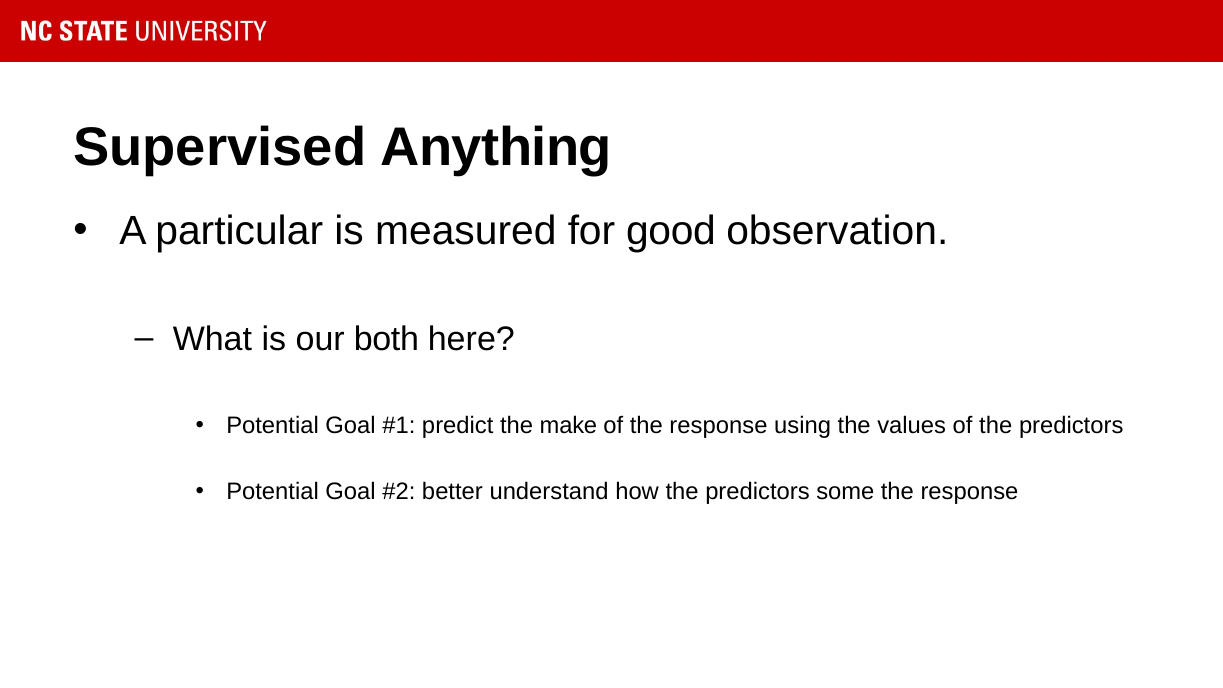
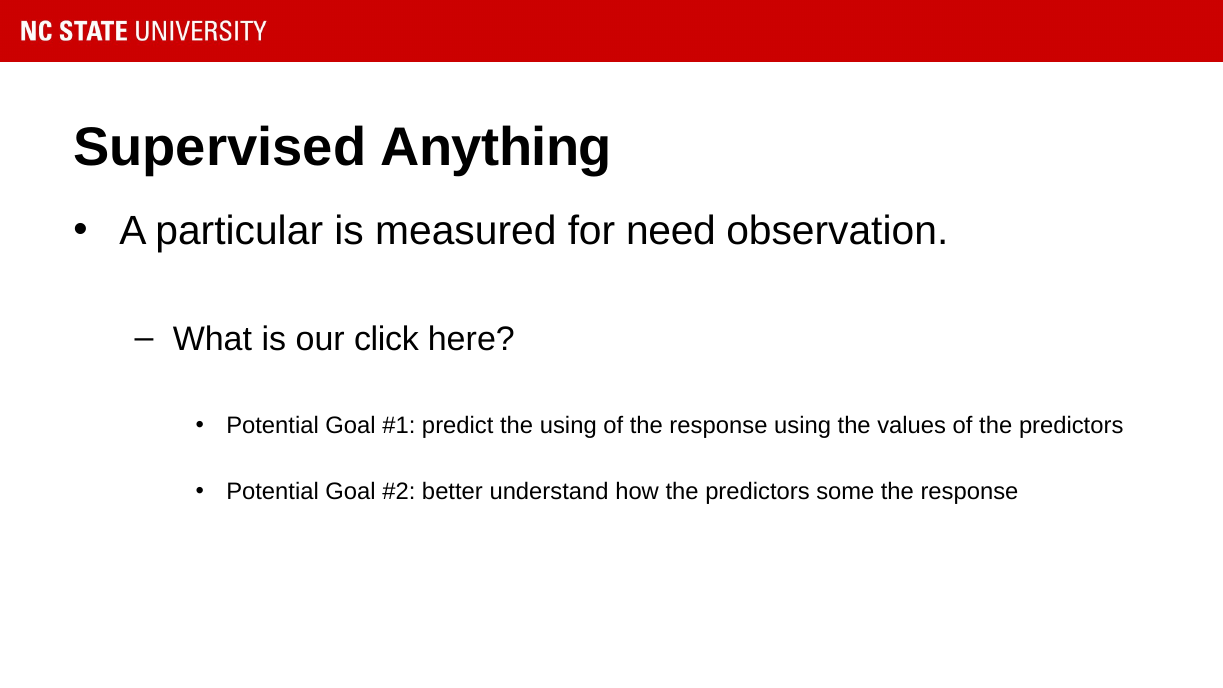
good: good -> need
both: both -> click
the make: make -> using
